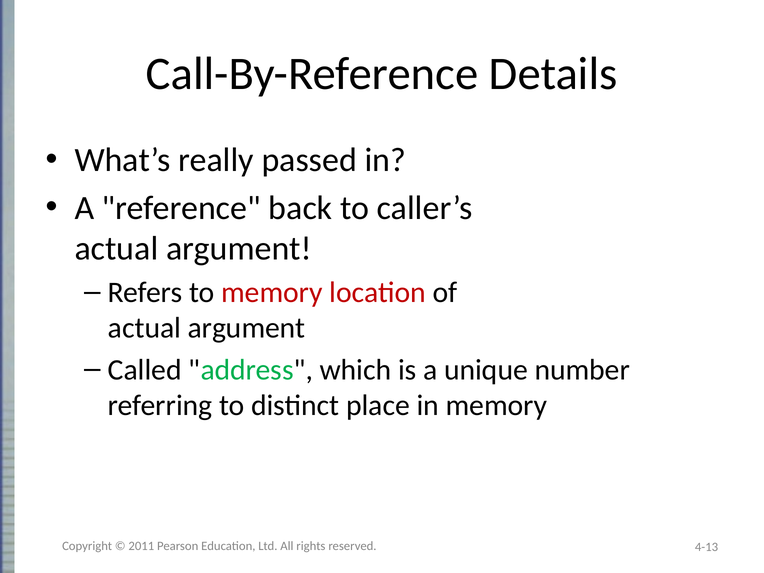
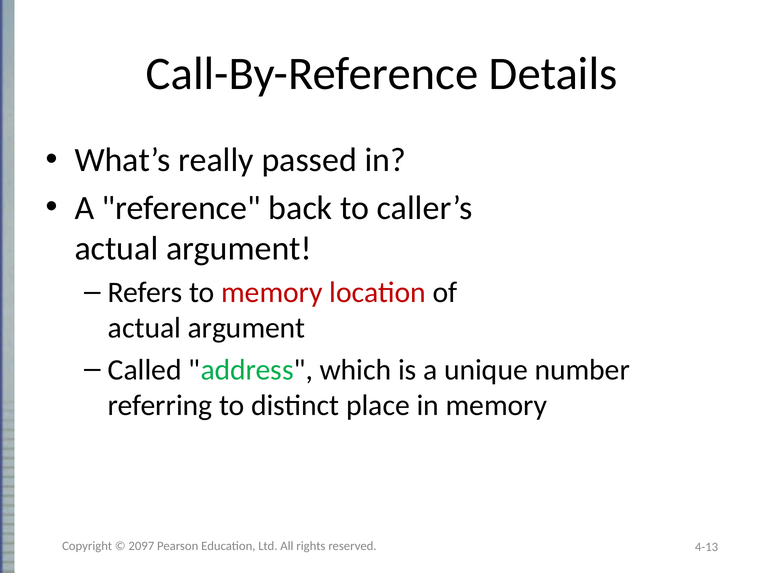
2011: 2011 -> 2097
